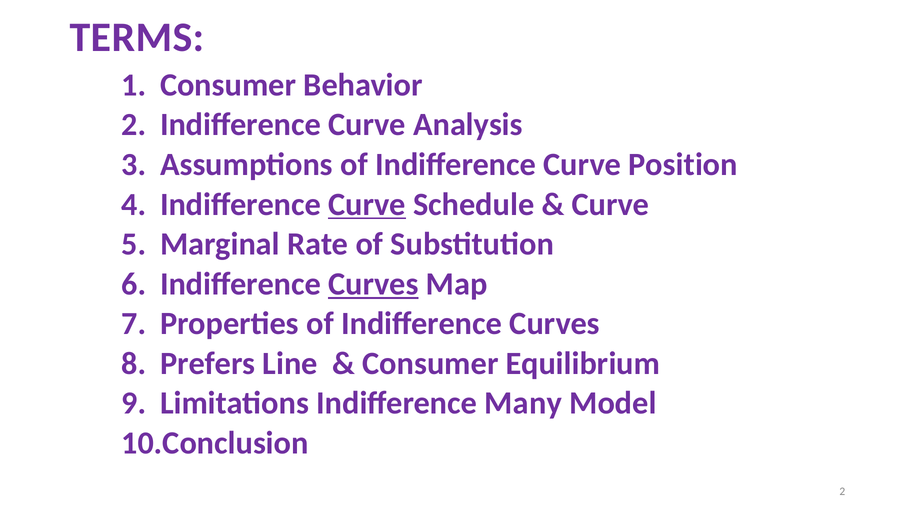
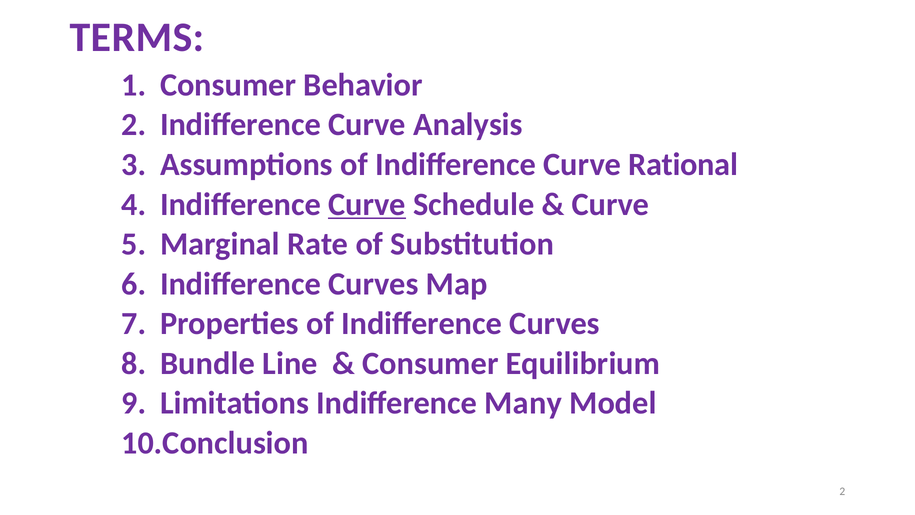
Position: Position -> Rational
Curves at (373, 284) underline: present -> none
Prefers: Prefers -> Bundle
